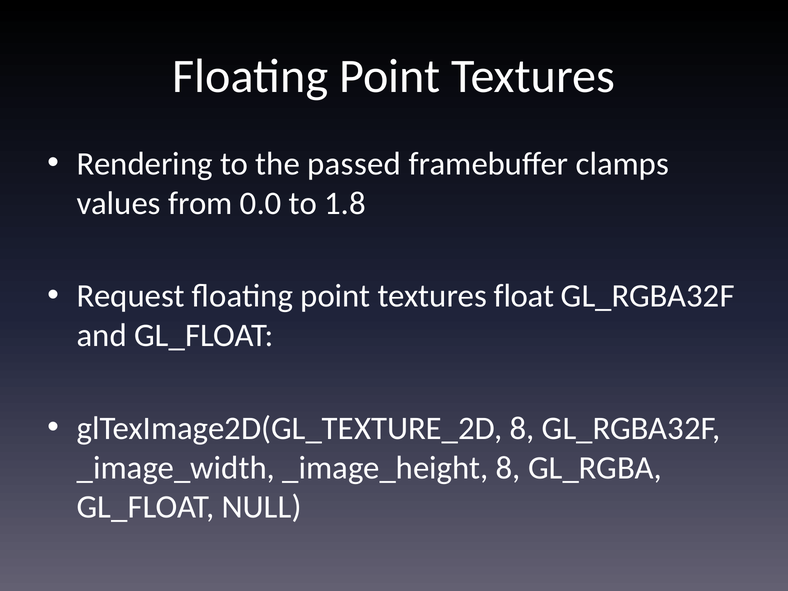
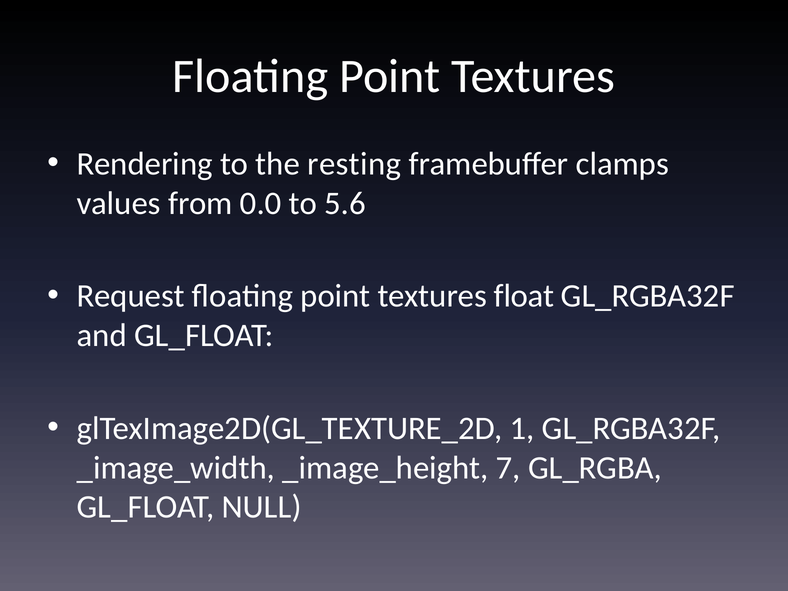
passed: passed -> resting
1.8: 1.8 -> 5.6
glTexImage2D(GL_TEXTURE_2D 8: 8 -> 1
_image_height 8: 8 -> 7
